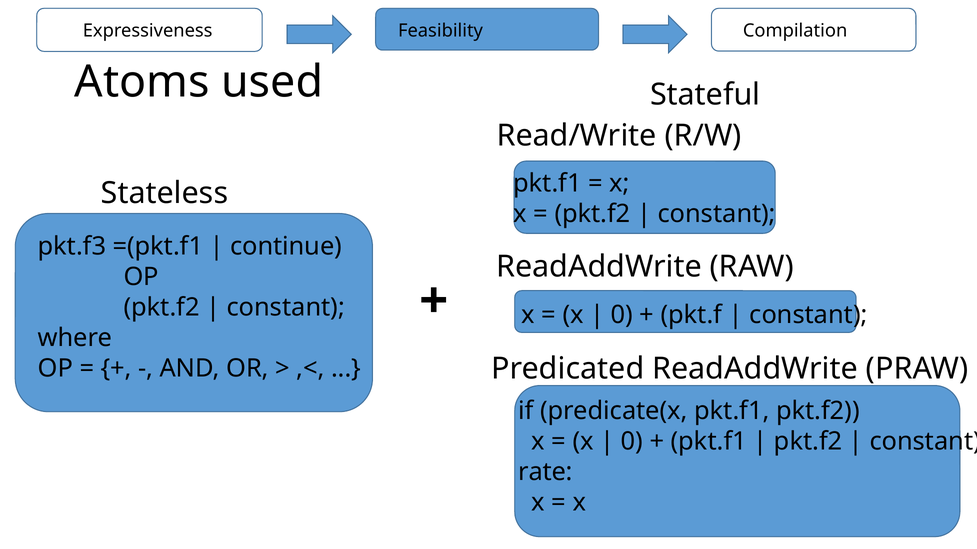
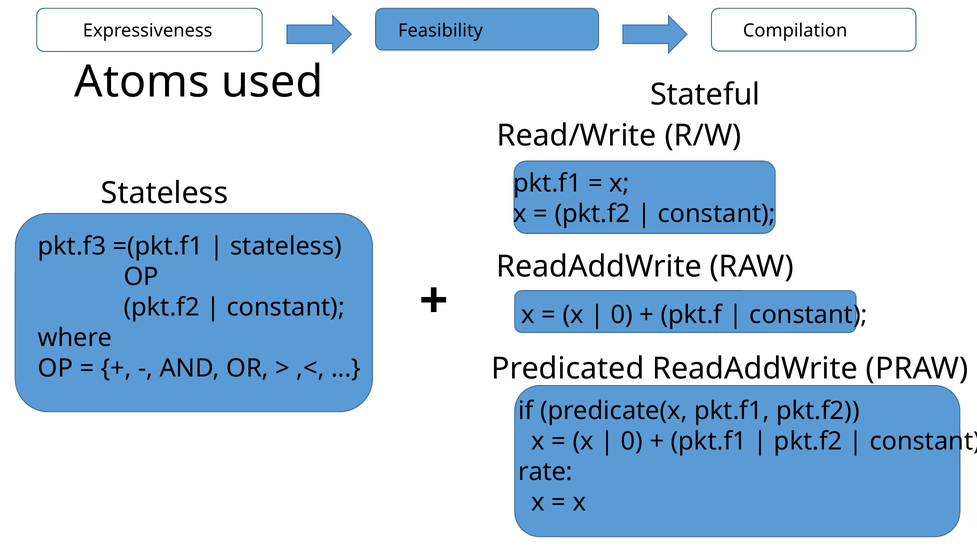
continue at (286, 247): continue -> stateless
